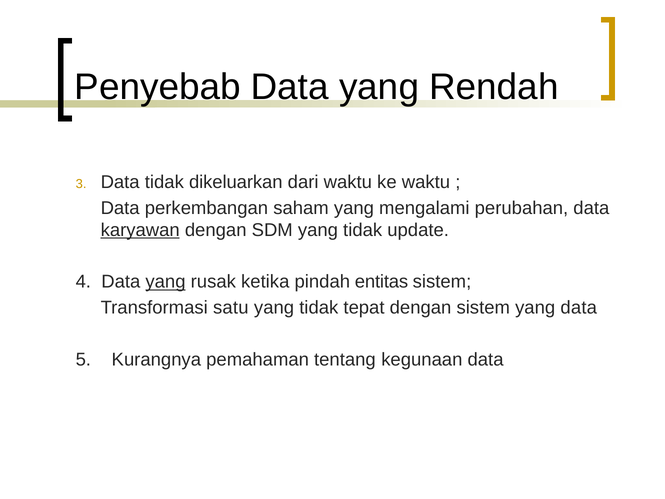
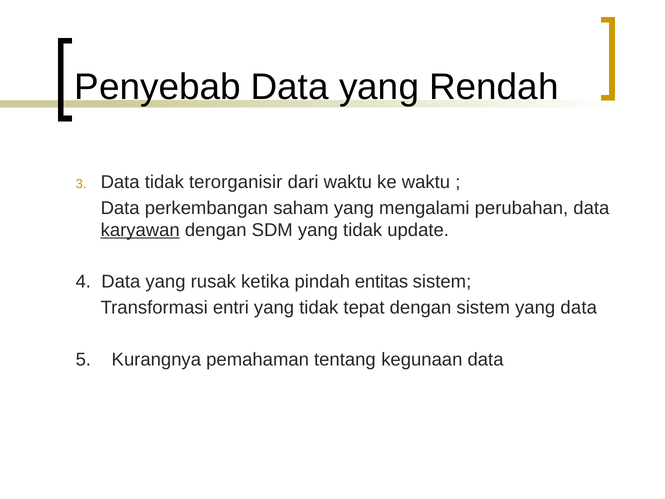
dikeluarkan: dikeluarkan -> terorganisir
yang at (166, 282) underline: present -> none
satu: satu -> entri
